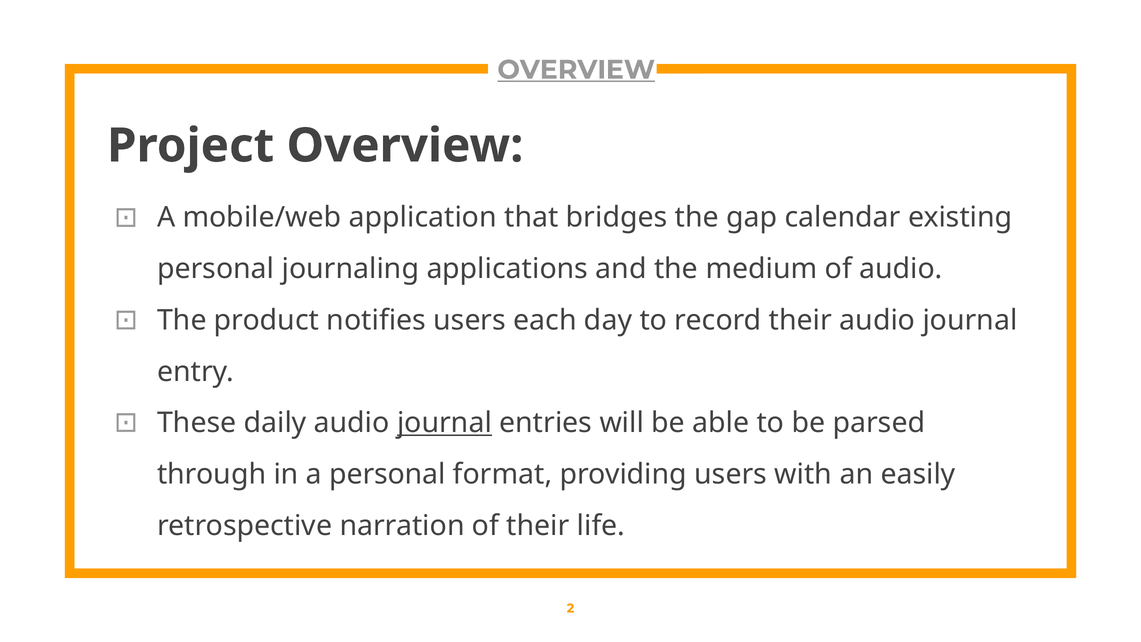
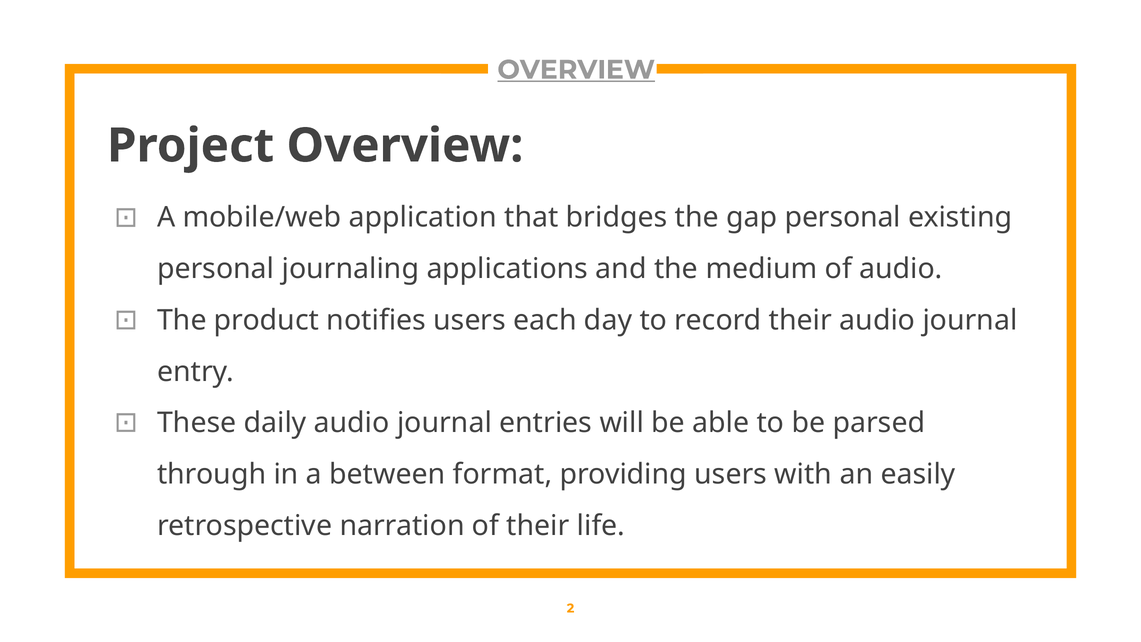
gap calendar: calendar -> personal
journal at (444, 423) underline: present -> none
a personal: personal -> between
